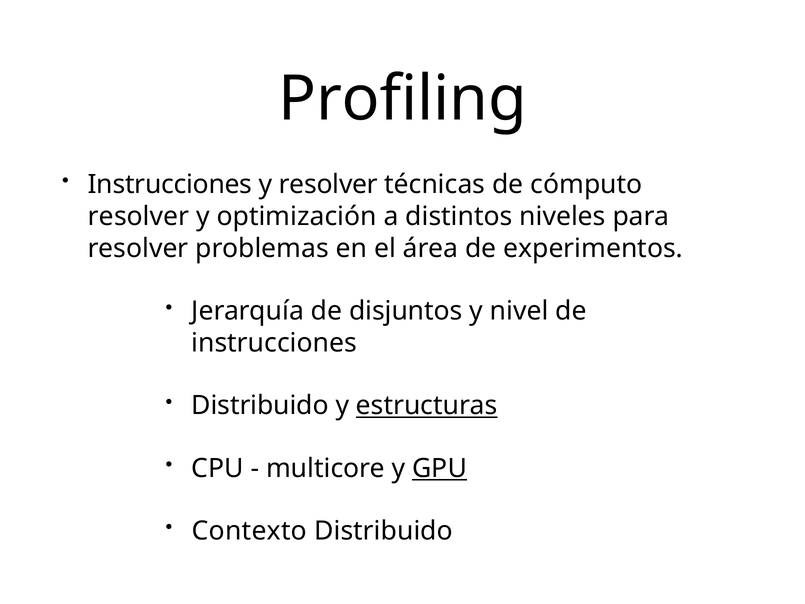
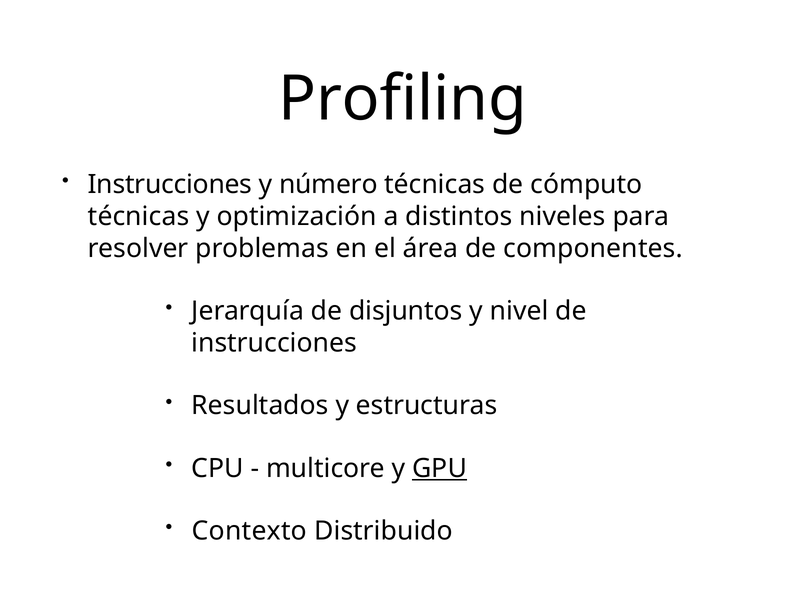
y resolver: resolver -> número
resolver at (139, 216): resolver -> técnicas
experimentos: experimentos -> componentes
Distribuido at (260, 406): Distribuido -> Resultados
estructuras underline: present -> none
